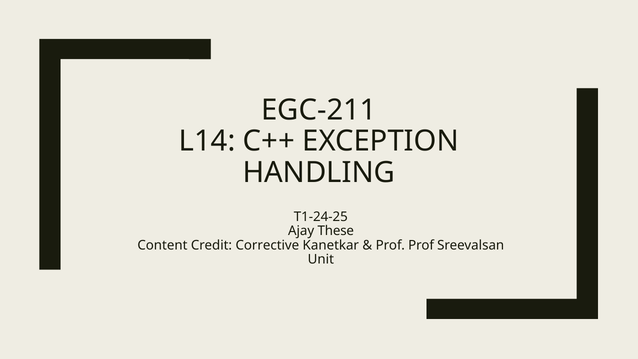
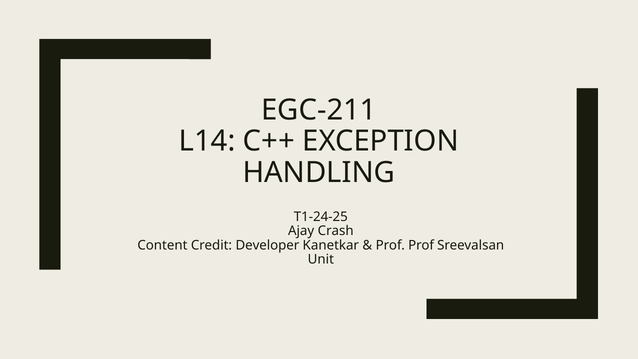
These: These -> Crash
Corrective: Corrective -> Developer
